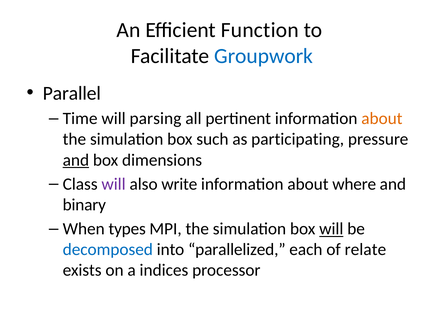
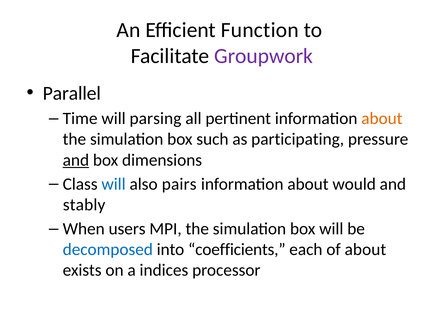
Groupwork colour: blue -> purple
will at (114, 184) colour: purple -> blue
write: write -> pairs
where: where -> would
binary: binary -> stably
types: types -> users
will at (331, 229) underline: present -> none
parallelized: parallelized -> coefficients
of relate: relate -> about
